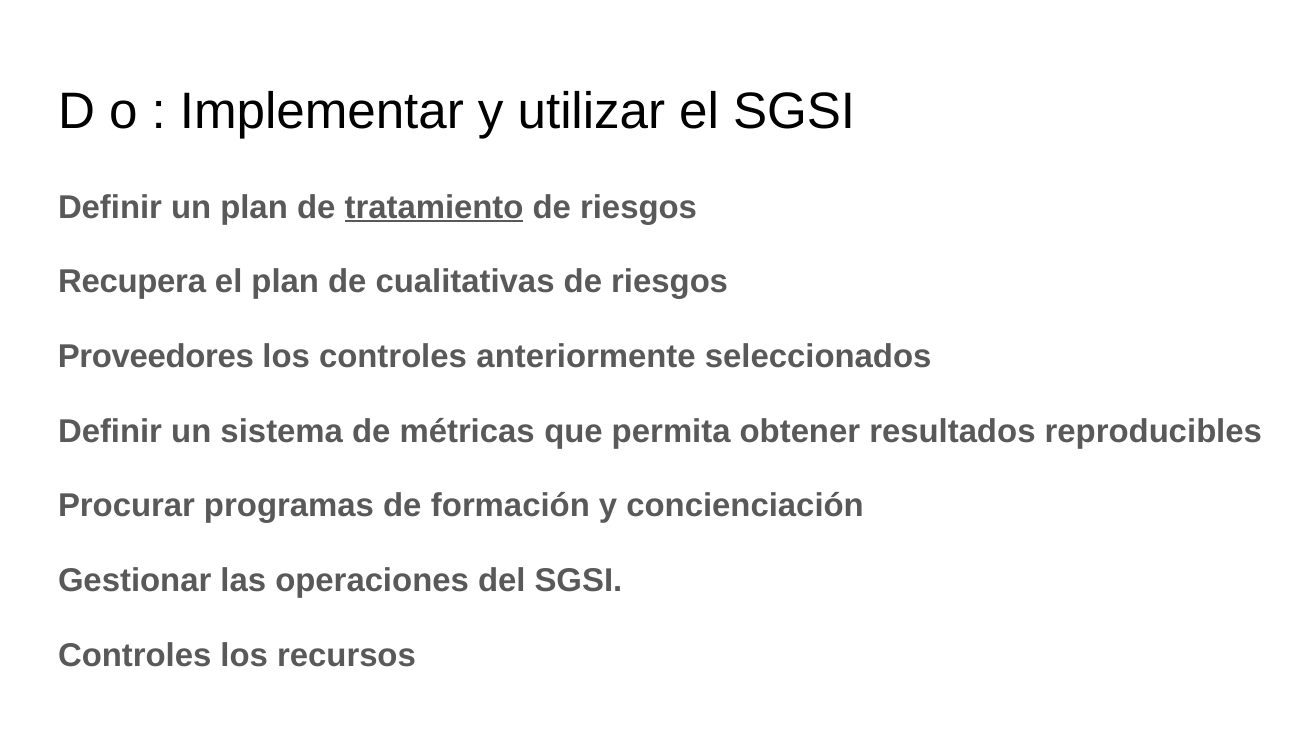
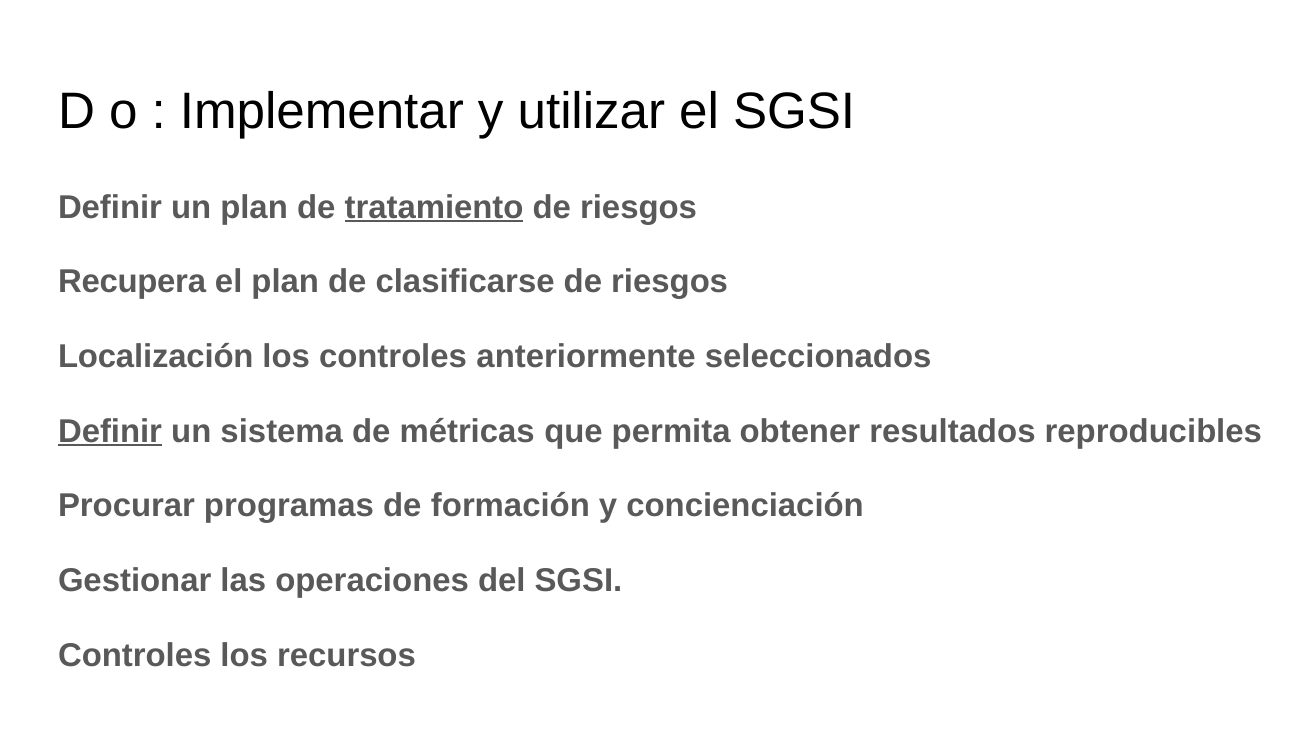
cualitativas: cualitativas -> clasificarse
Proveedores: Proveedores -> Localización
Definir at (110, 431) underline: none -> present
